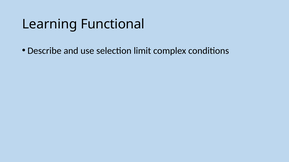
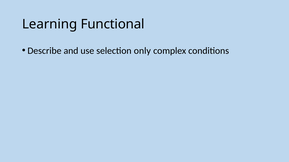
limit: limit -> only
